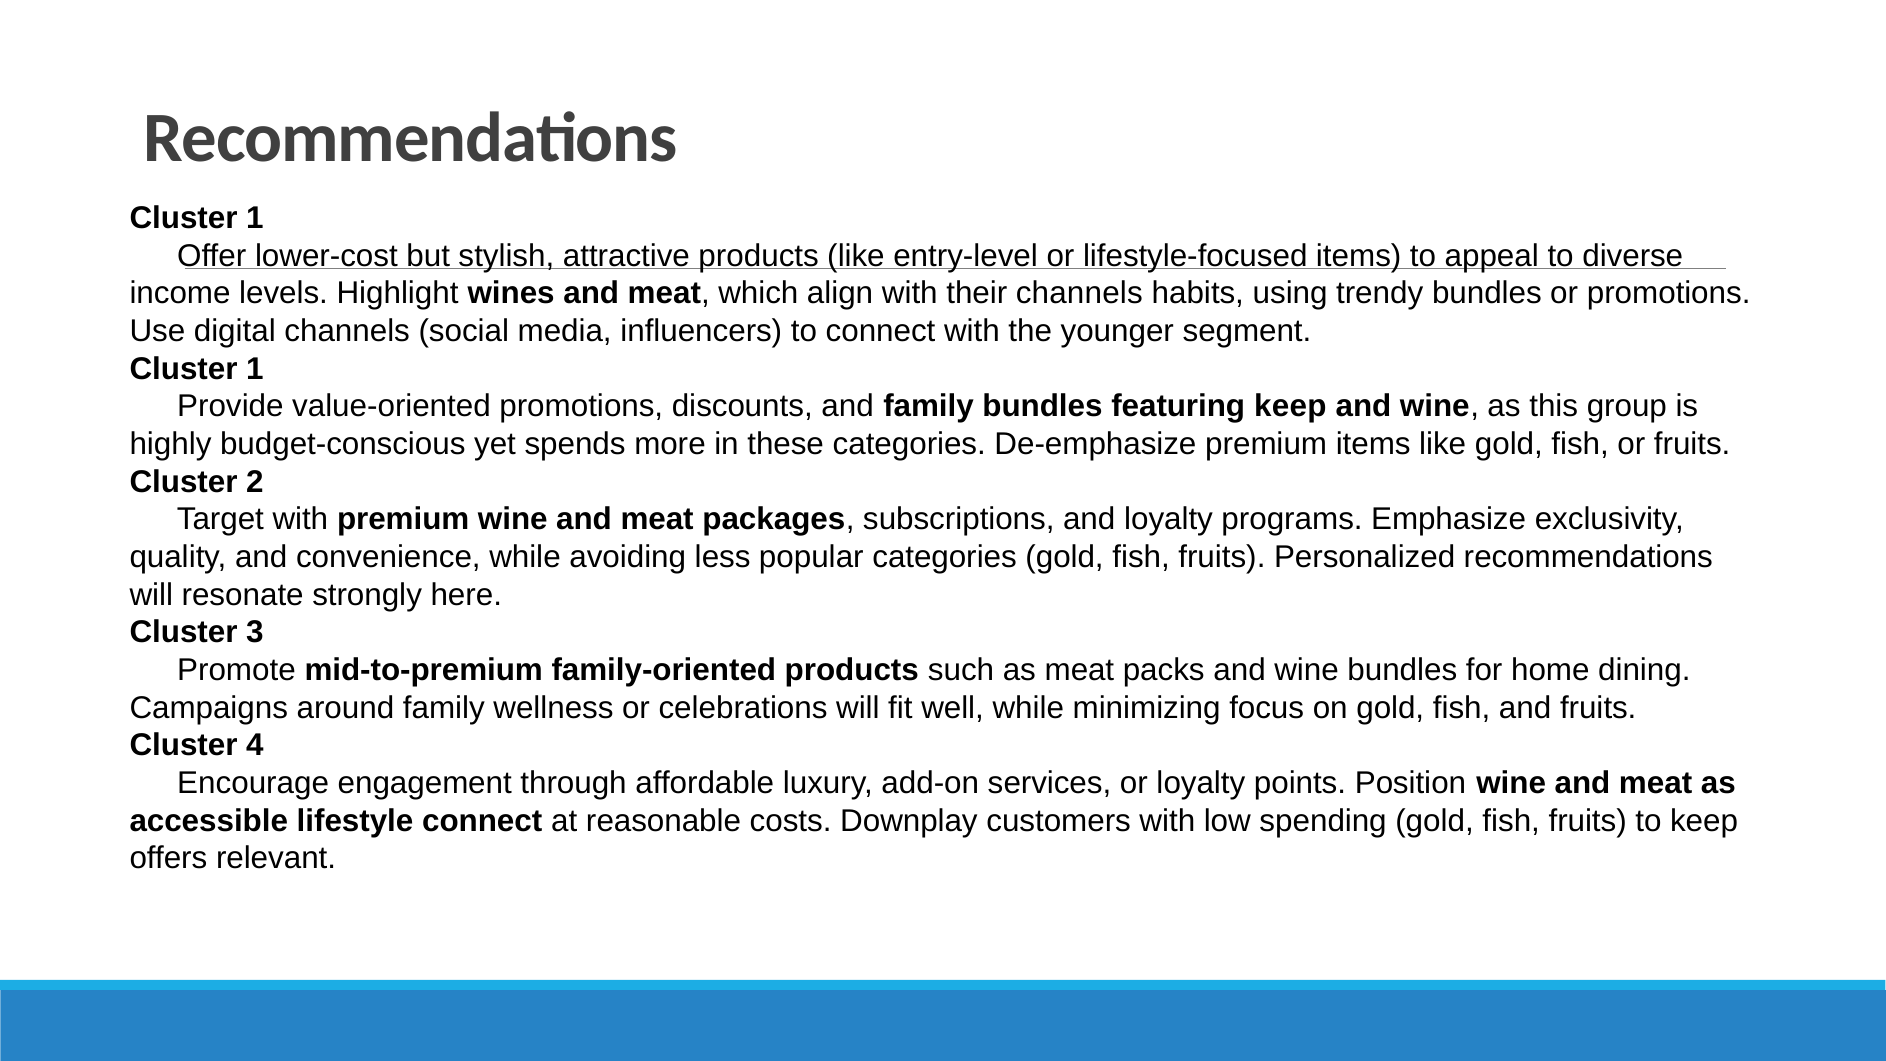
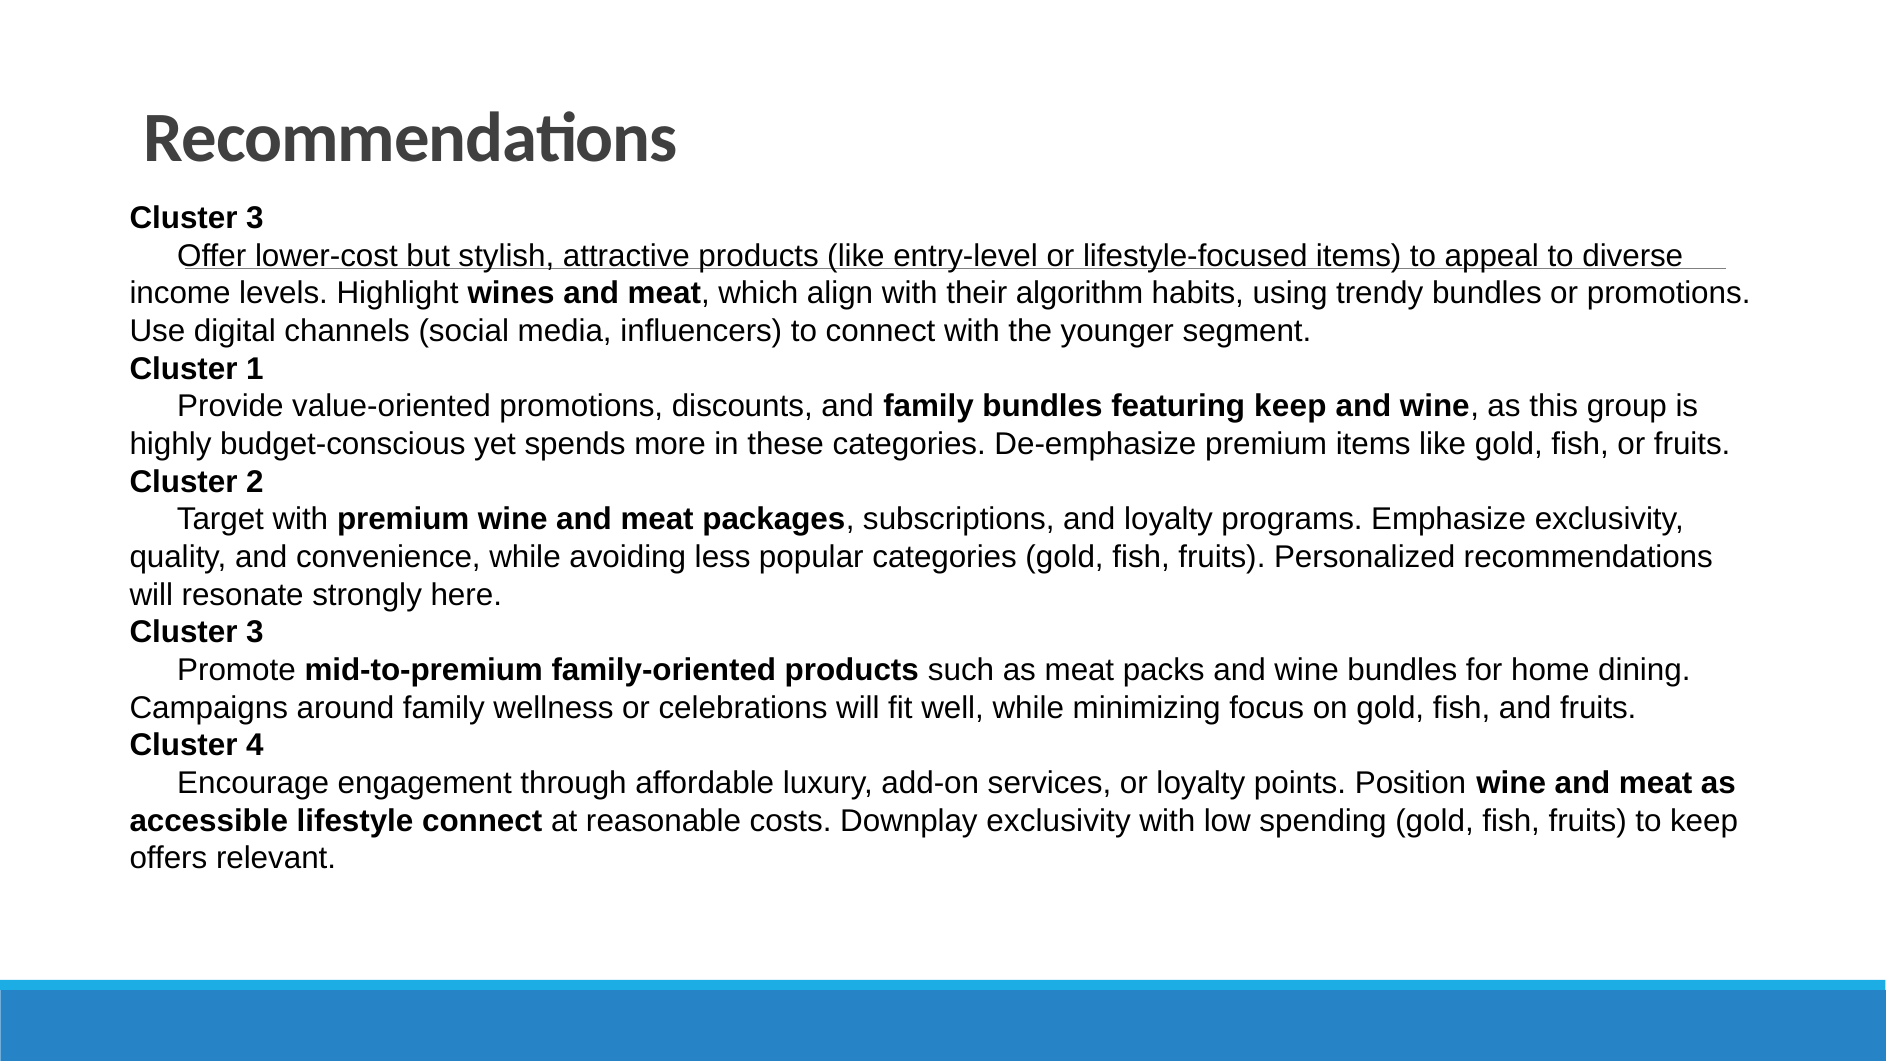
1 at (255, 218): 1 -> 3
their channels: channels -> algorithm
Downplay customers: customers -> exclusivity
